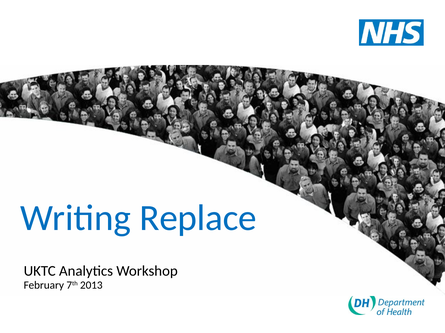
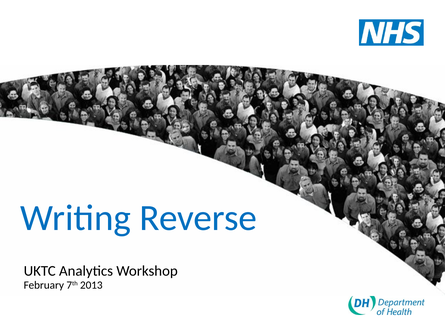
Replace: Replace -> Reverse
